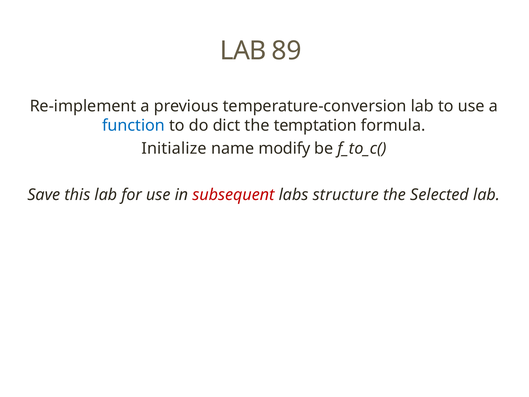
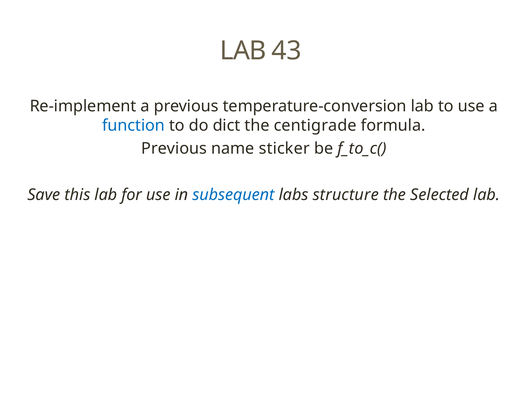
89: 89 -> 43
temptation: temptation -> centigrade
Initialize at (174, 148): Initialize -> Previous
modify: modify -> sticker
subsequent colour: red -> blue
